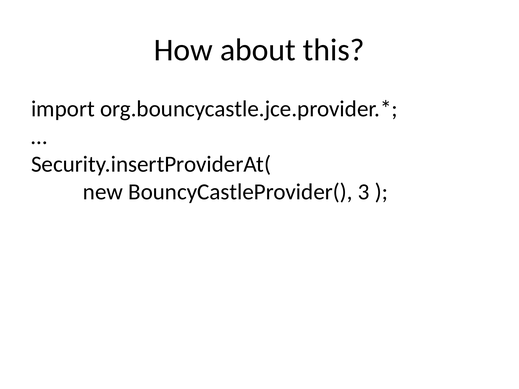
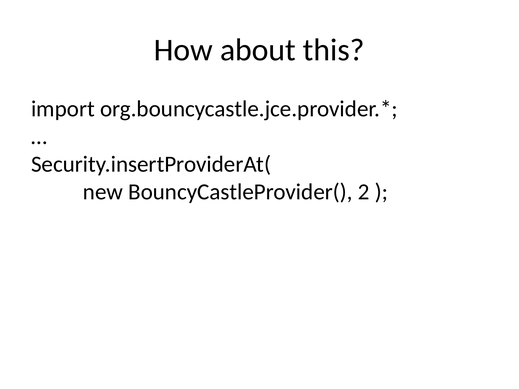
3: 3 -> 2
